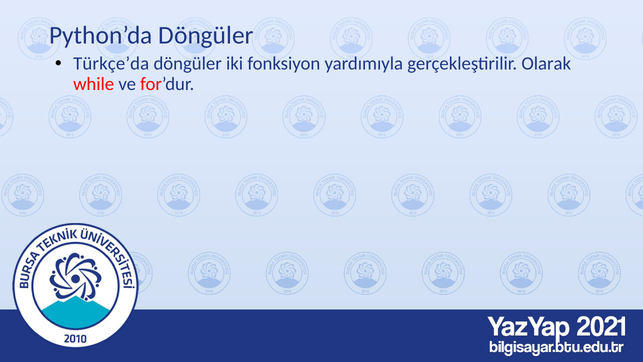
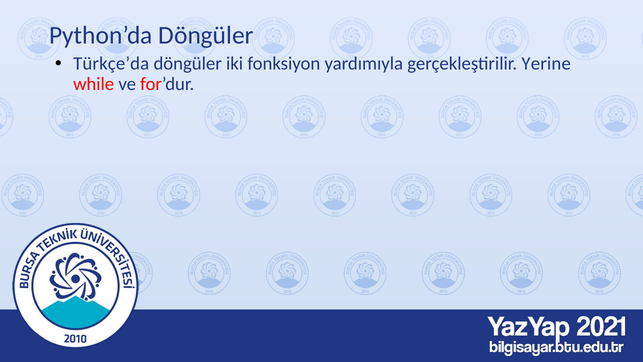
Olarak: Olarak -> Yerine
